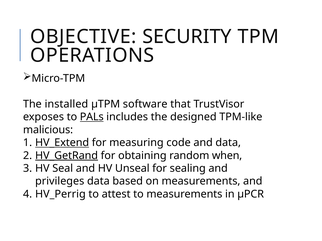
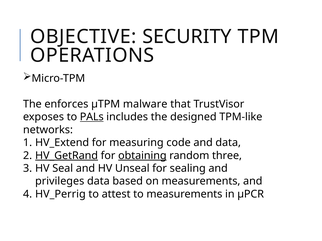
installed: installed -> enforces
software: software -> malware
malicious: malicious -> networks
HV_Extend underline: present -> none
obtaining underline: none -> present
when: when -> three
